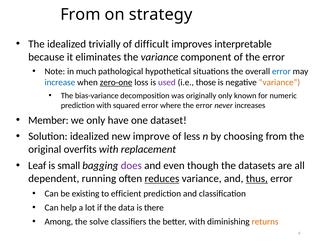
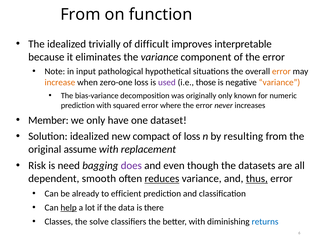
strategy: strategy -> function
much: much -> input
error at (281, 72) colour: blue -> orange
increase colour: blue -> orange
zero-one underline: present -> none
improve: improve -> compact
of less: less -> loss
choosing: choosing -> resulting
overfits: overfits -> assume
Leaf: Leaf -> Risk
small: small -> need
running: running -> smooth
existing: existing -> already
help underline: none -> present
Among: Among -> Classes
returns colour: orange -> blue
